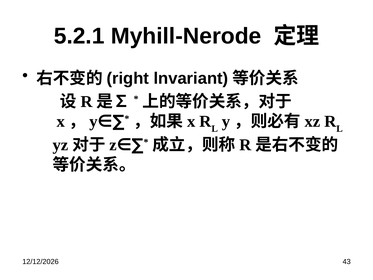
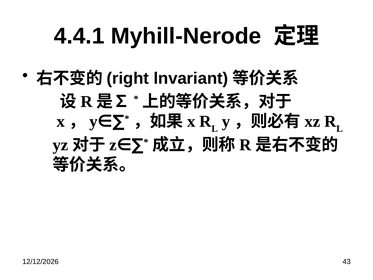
5.2.1: 5.2.1 -> 4.4.1
